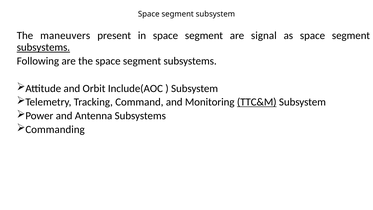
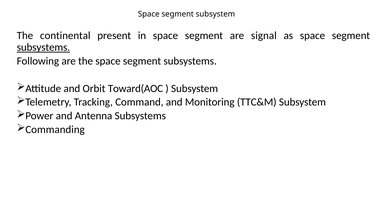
maneuvers: maneuvers -> continental
Include(AOC: Include(AOC -> Toward(AOC
TTC&M underline: present -> none
